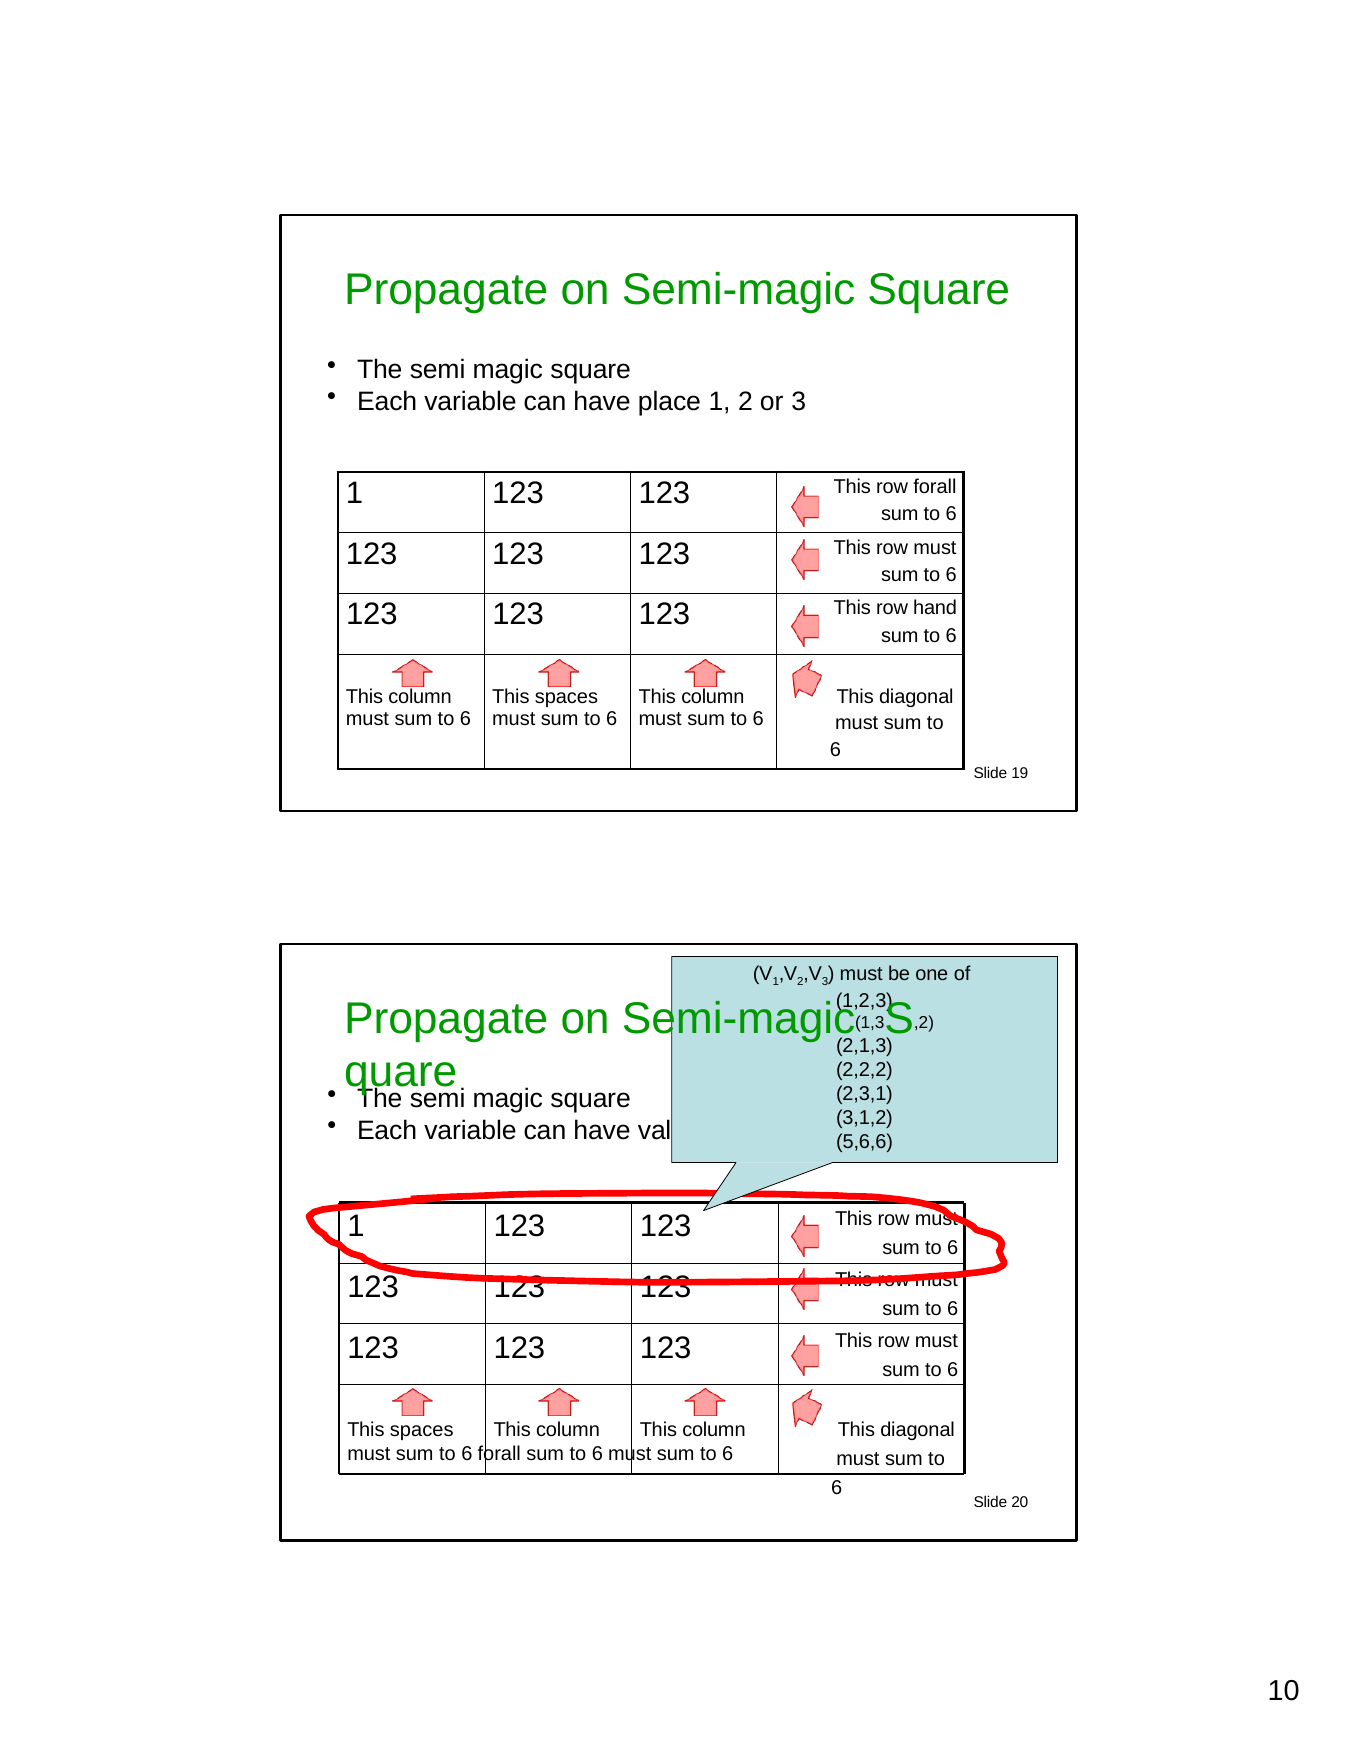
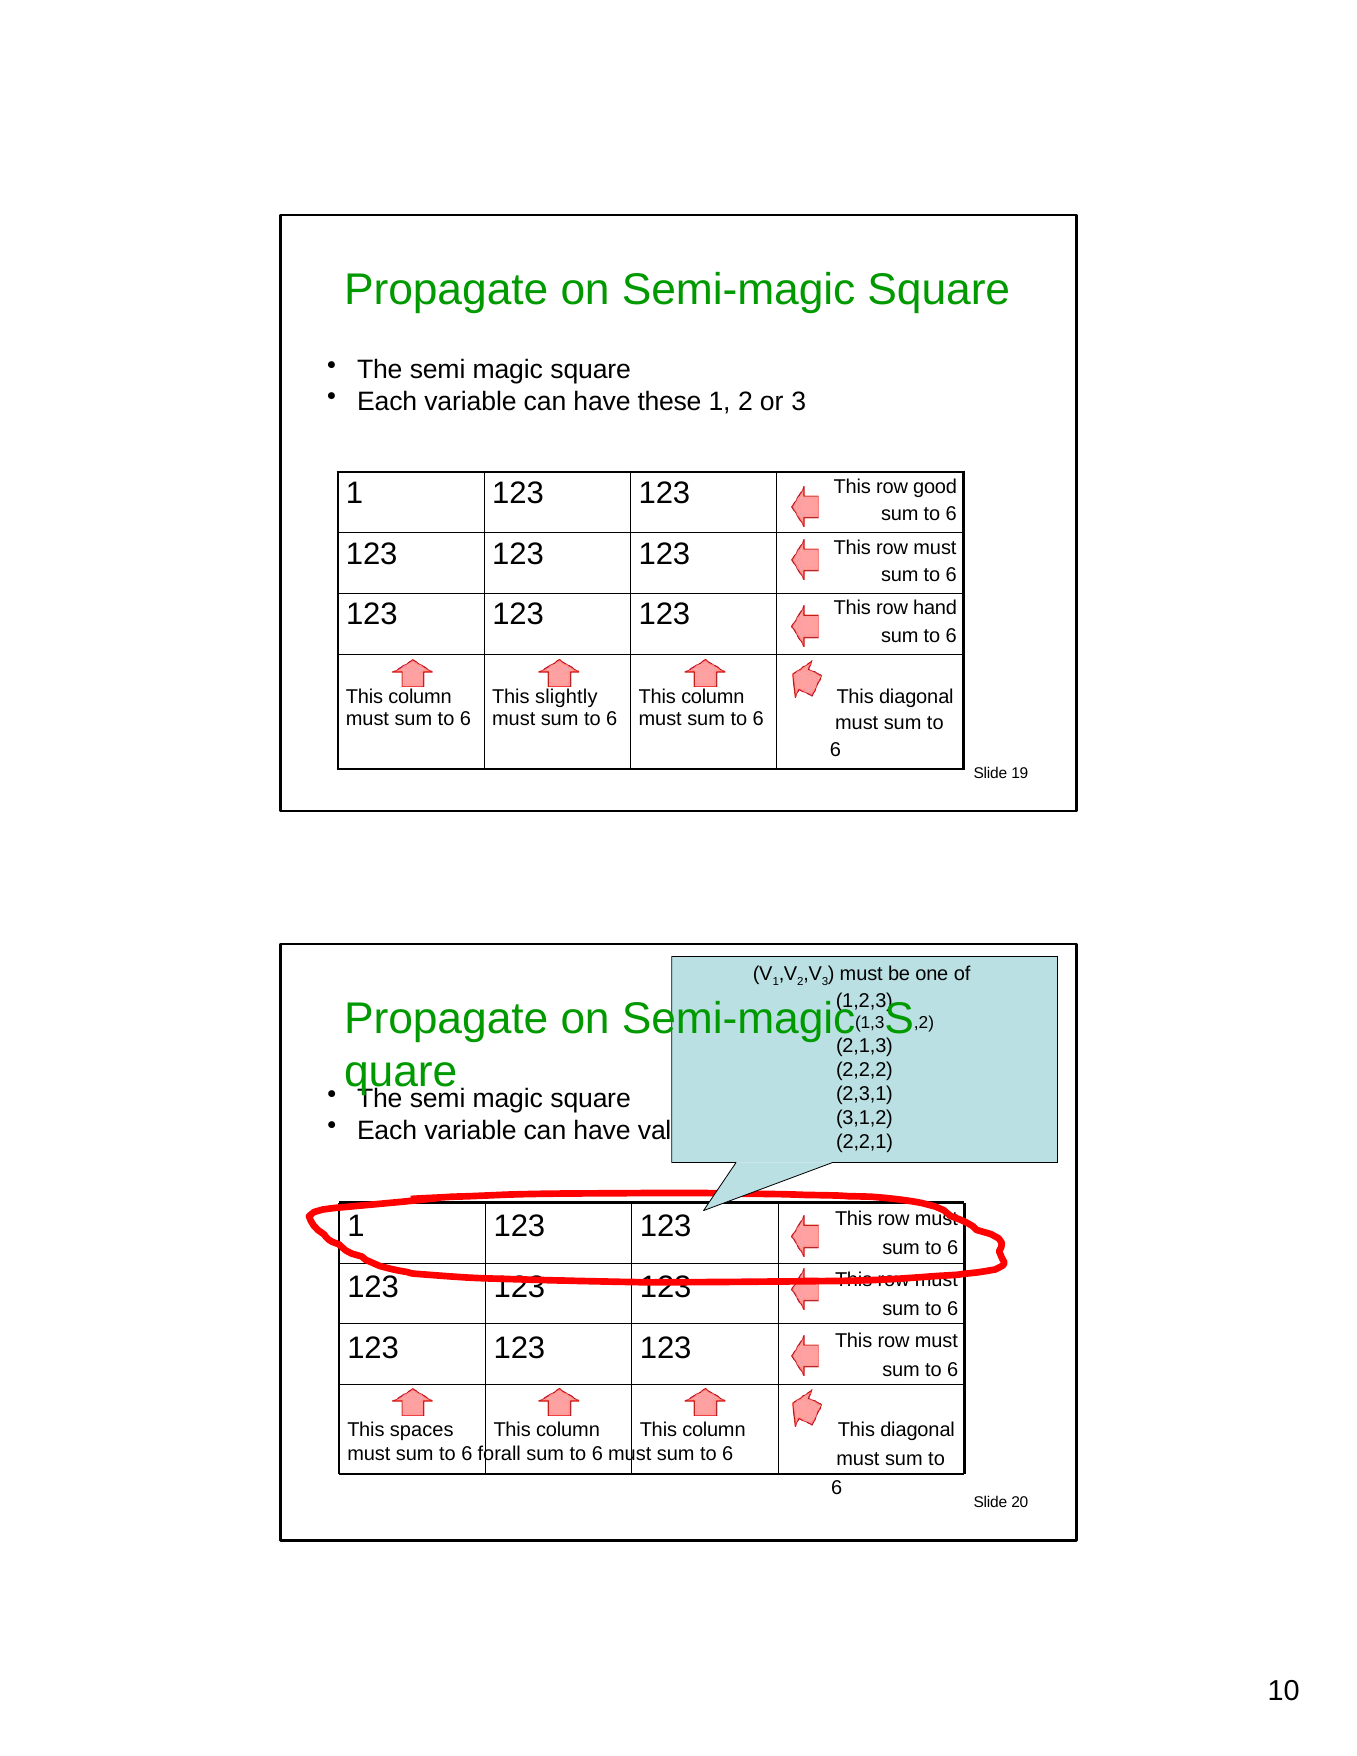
place: place -> these
row forall: forall -> good
spaces at (566, 697): spaces -> slightly
5,6,6: 5,6,6 -> 2,2,1
